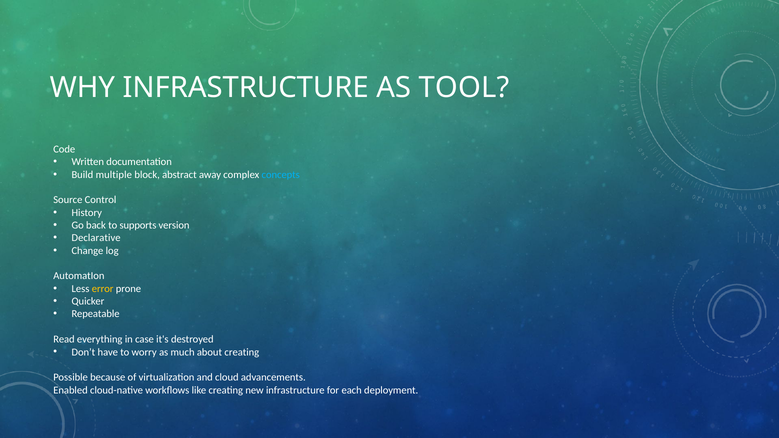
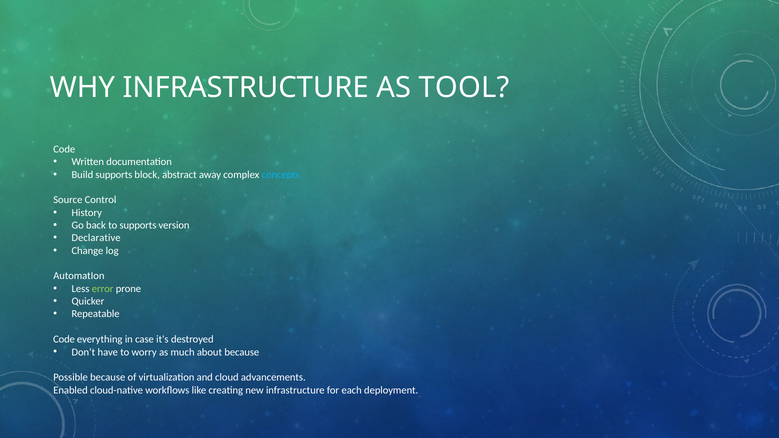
Build multiple: multiple -> supports
error colour: yellow -> light green
Read at (64, 339): Read -> Code
about creating: creating -> because
